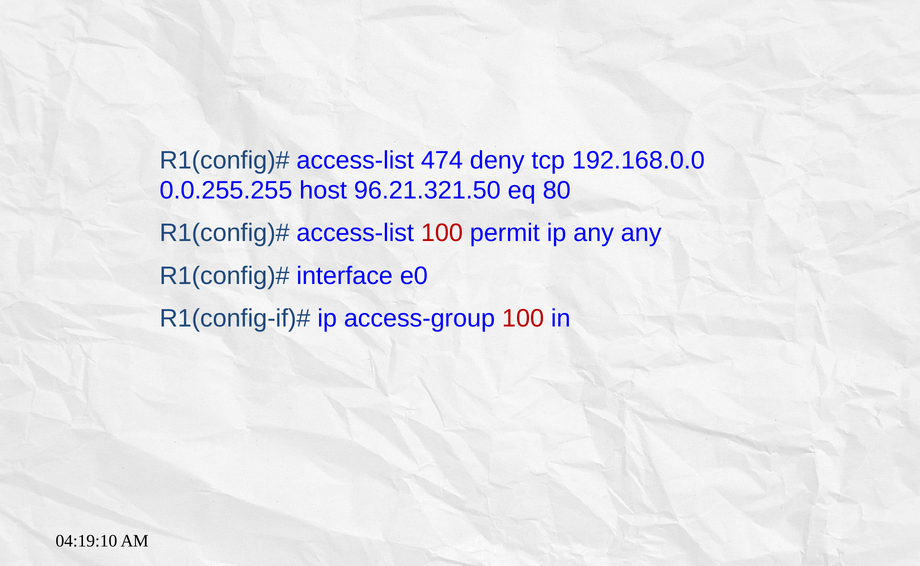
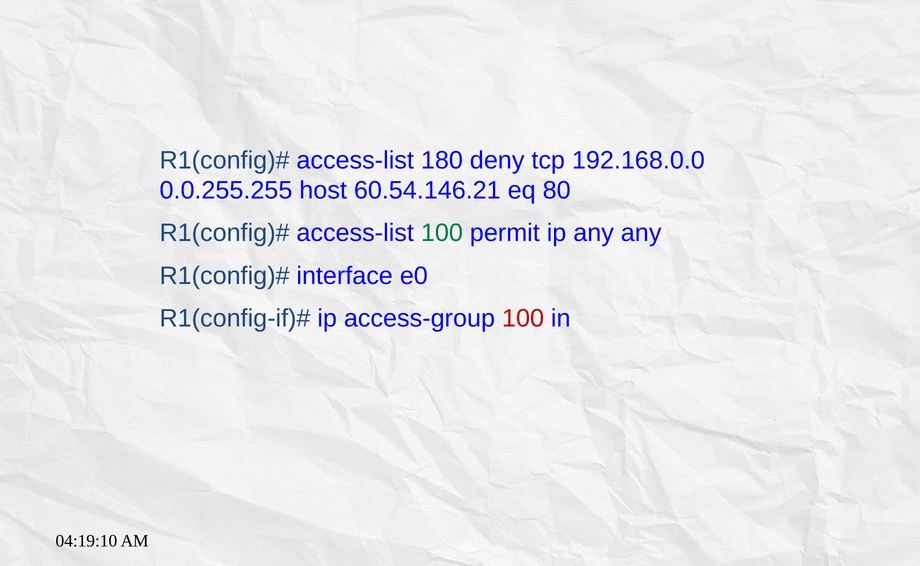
474: 474 -> 180
96.21.321.50: 96.21.321.50 -> 60.54.146.21
100 at (442, 233) colour: red -> green
